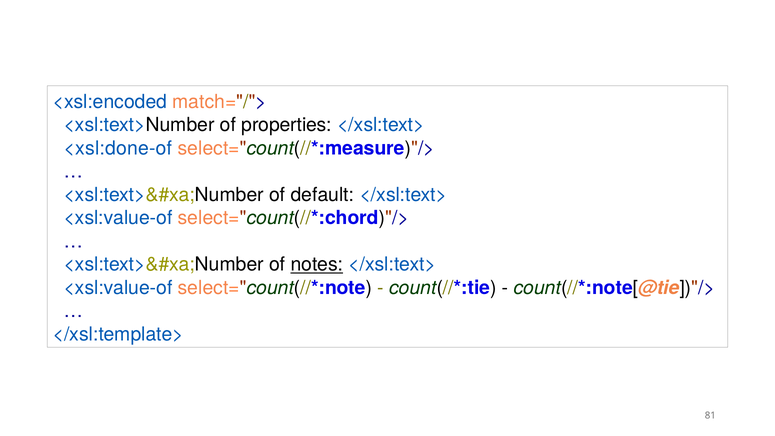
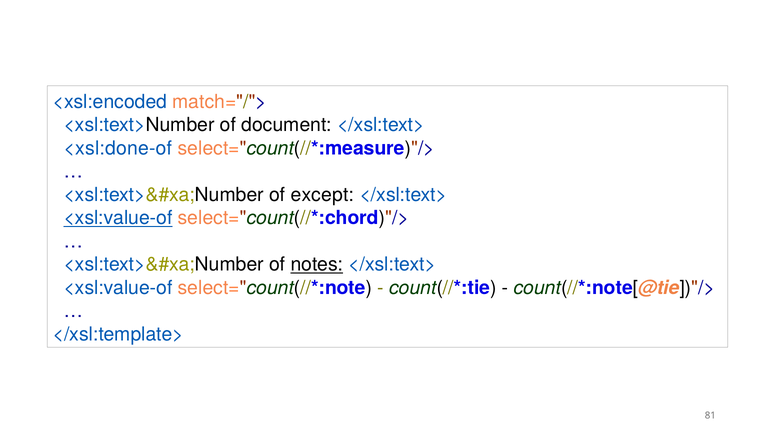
properties: properties -> document
default: default -> except
<xsl:value-of at (118, 218) underline: none -> present
